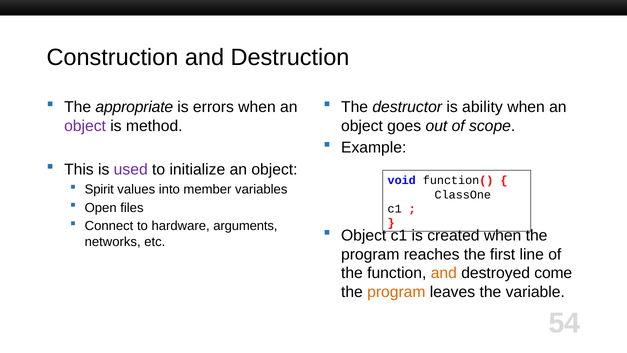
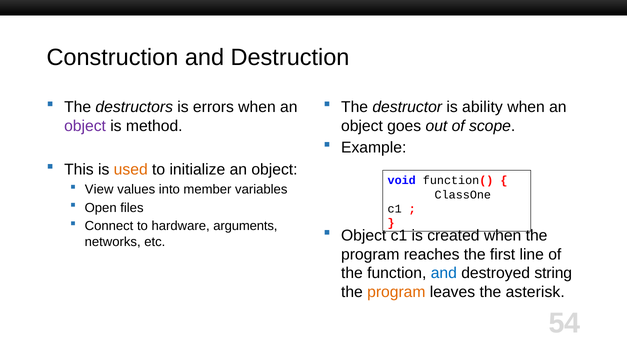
appropriate: appropriate -> destructors
used colour: purple -> orange
Spirit: Spirit -> View
and at (444, 273) colour: orange -> blue
come: come -> string
variable: variable -> asterisk
